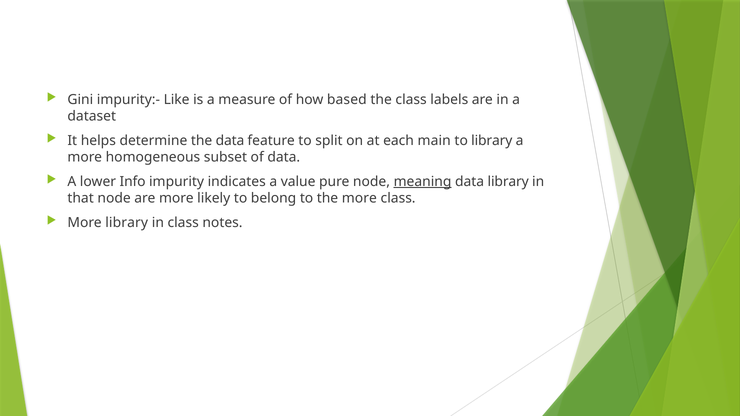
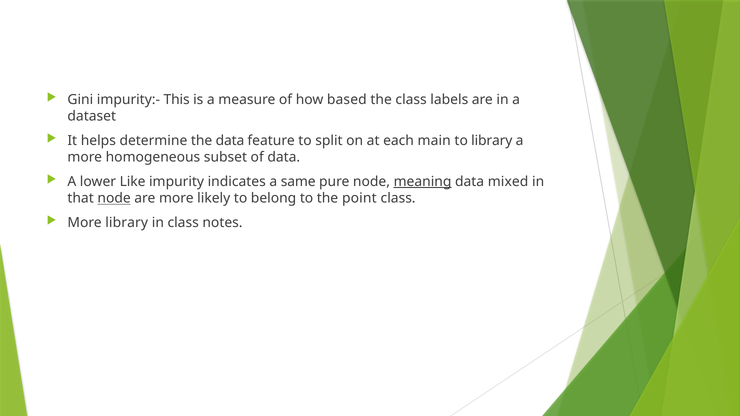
Like: Like -> This
Info: Info -> Like
value: value -> same
data library: library -> mixed
node at (114, 198) underline: none -> present
the more: more -> point
